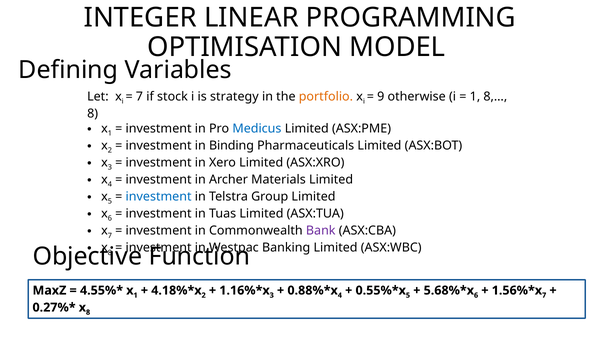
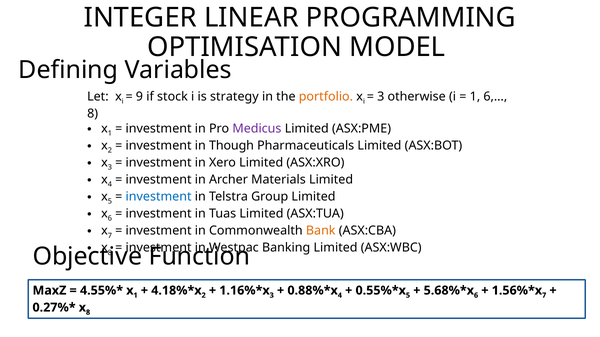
7 at (139, 97): 7 -> 9
9 at (381, 97): 9 -> 3
8,…: 8,… -> 6,…
Medicus colour: blue -> purple
Binding: Binding -> Though
Bank colour: purple -> orange
